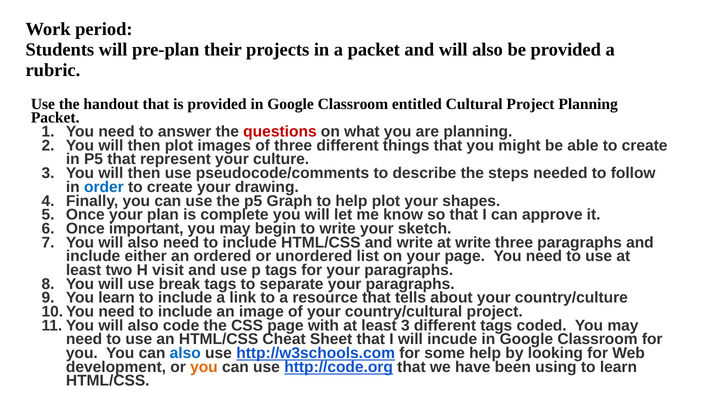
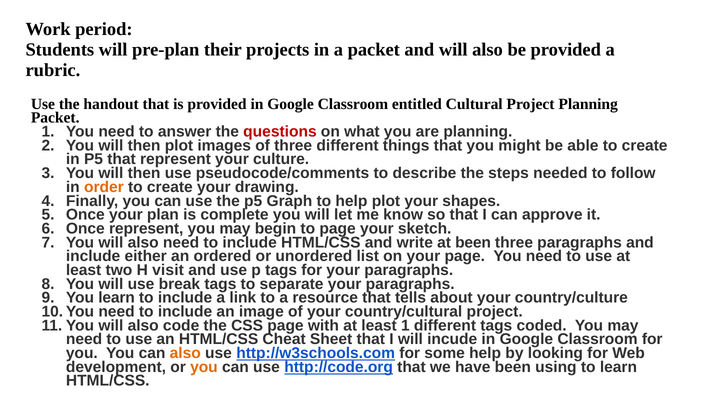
order colour: blue -> orange
Once important: important -> represent
to write: write -> page
at write: write -> been
least 3: 3 -> 1
also at (185, 353) colour: blue -> orange
